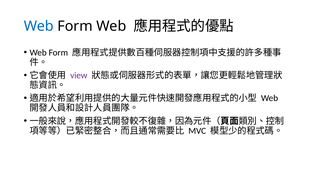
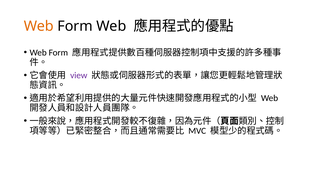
Web at (39, 26) colour: blue -> orange
